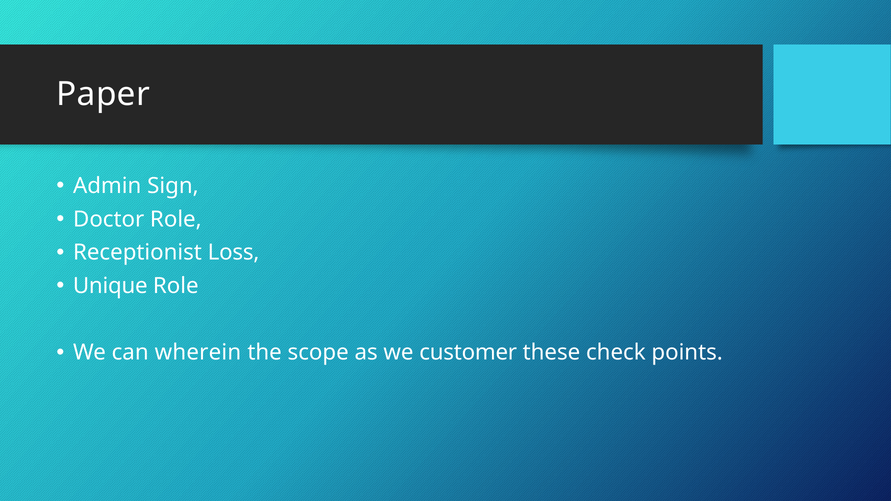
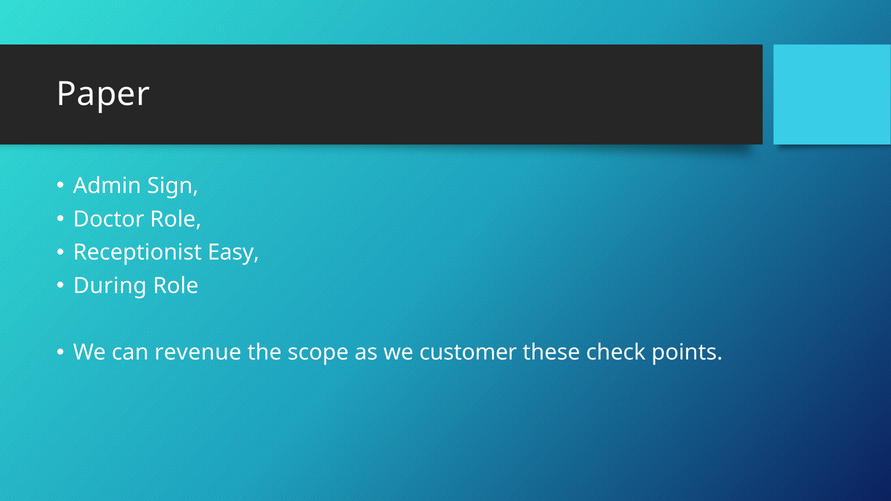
Loss: Loss -> Easy
Unique: Unique -> During
wherein: wherein -> revenue
